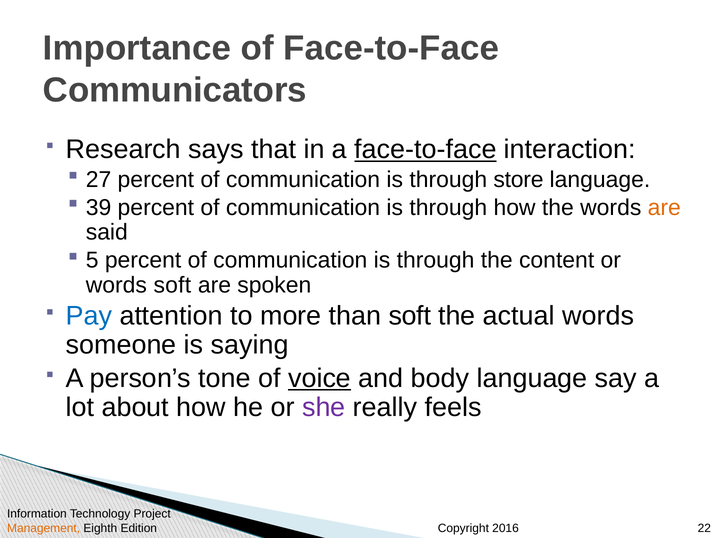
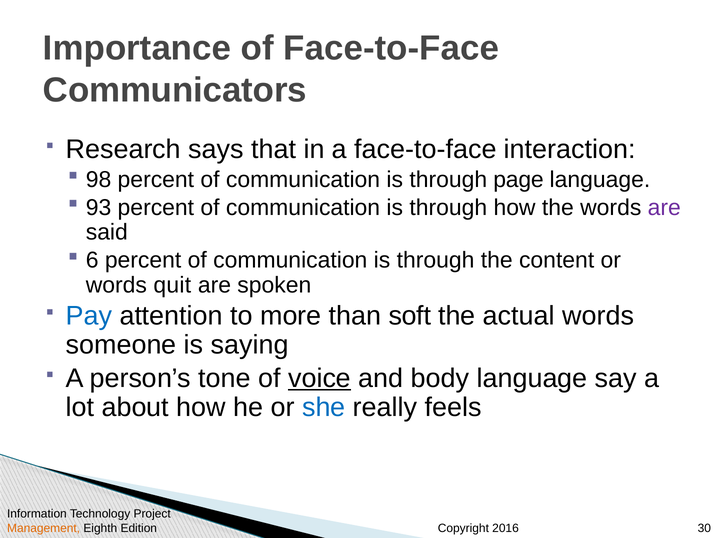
face-to-face at (425, 150) underline: present -> none
27: 27 -> 98
store: store -> page
39: 39 -> 93
are at (664, 208) colour: orange -> purple
5: 5 -> 6
words soft: soft -> quit
she colour: purple -> blue
22: 22 -> 30
